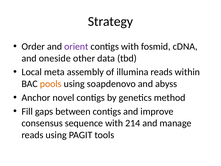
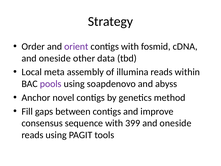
pools colour: orange -> purple
214: 214 -> 399
manage at (176, 123): manage -> oneside
